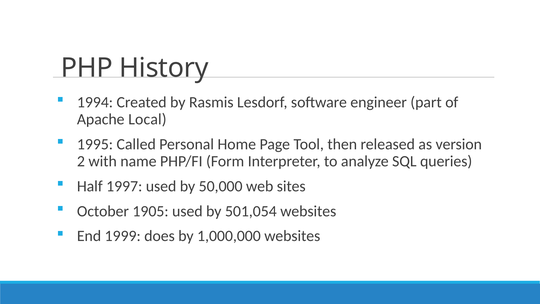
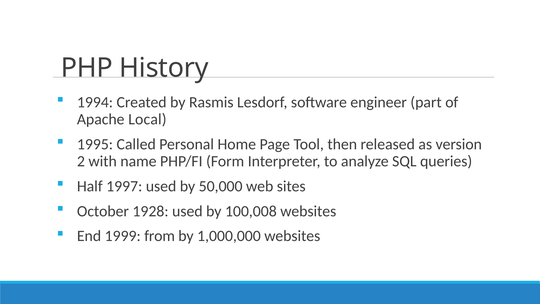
1905: 1905 -> 1928
501,054: 501,054 -> 100,008
does: does -> from
